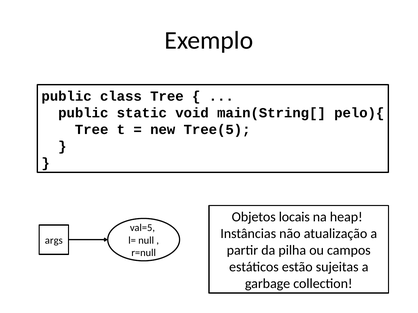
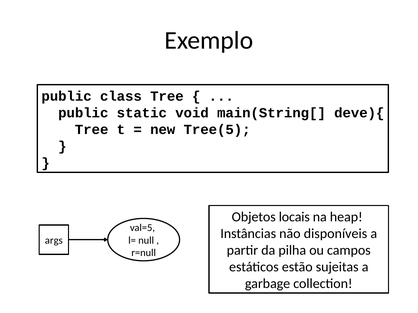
pelo){: pelo){ -> deve){
atualização: atualização -> disponíveis
